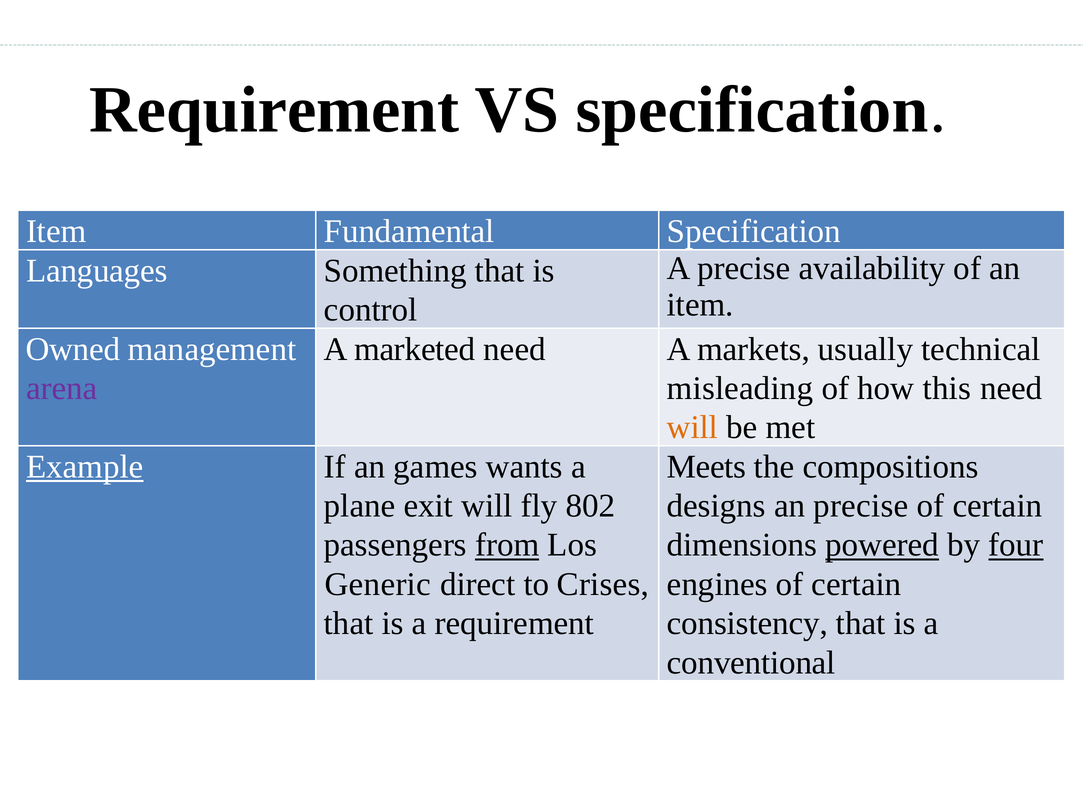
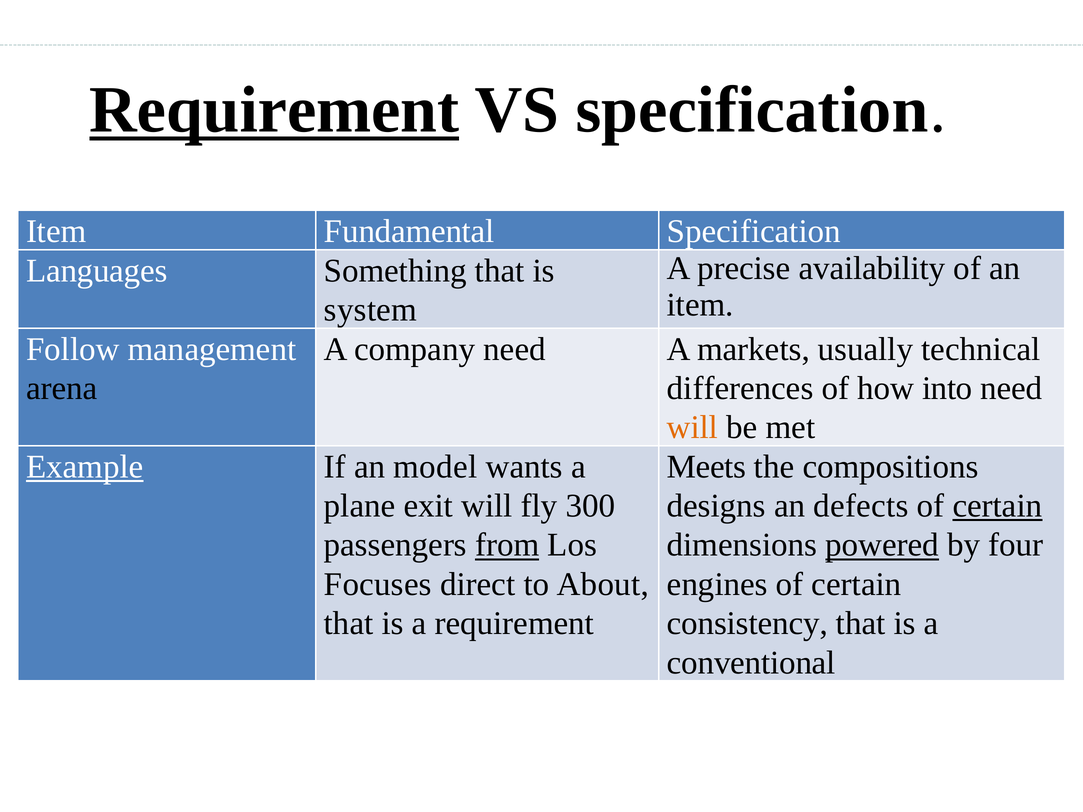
Requirement at (274, 110) underline: none -> present
control: control -> system
Owned: Owned -> Follow
marketed: marketed -> company
arena colour: purple -> black
misleading: misleading -> differences
this: this -> into
games: games -> model
802: 802 -> 300
an precise: precise -> defects
certain at (997, 506) underline: none -> present
four underline: present -> none
Generic: Generic -> Focuses
Crises: Crises -> About
